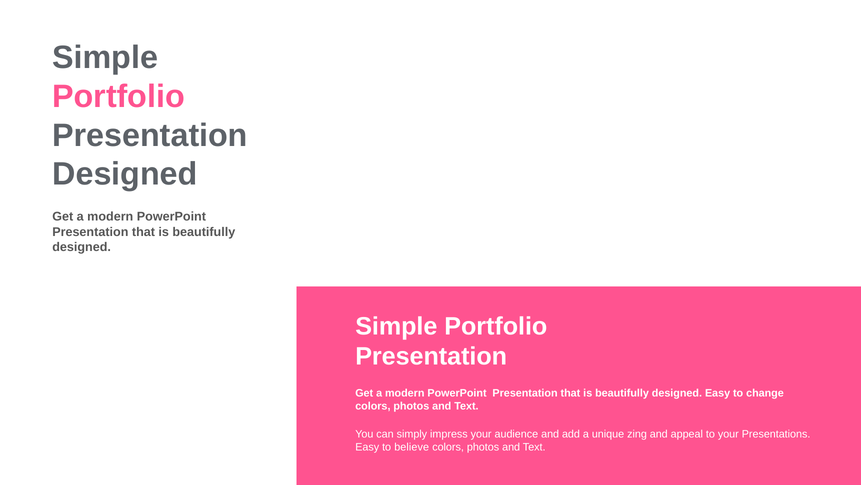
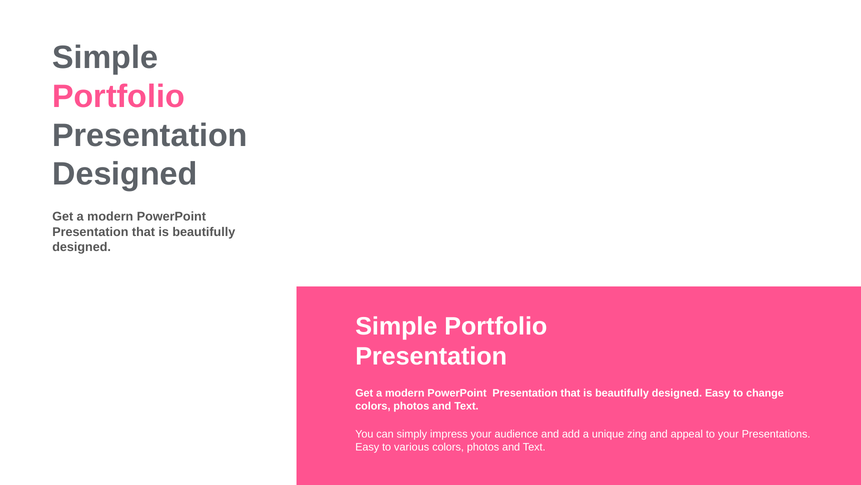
believe: believe -> various
